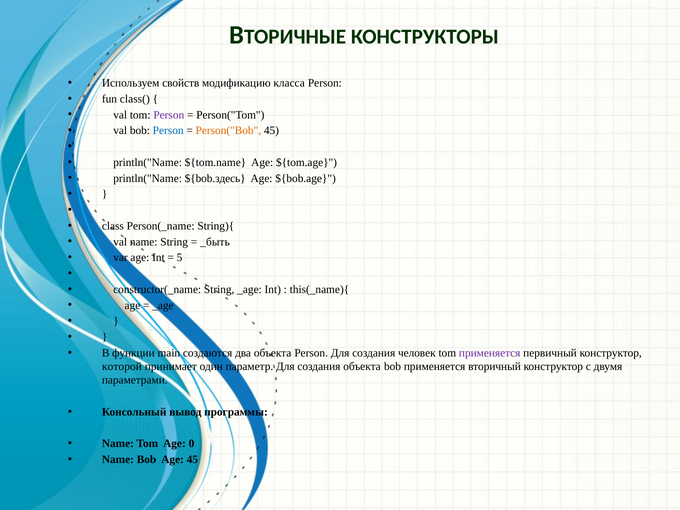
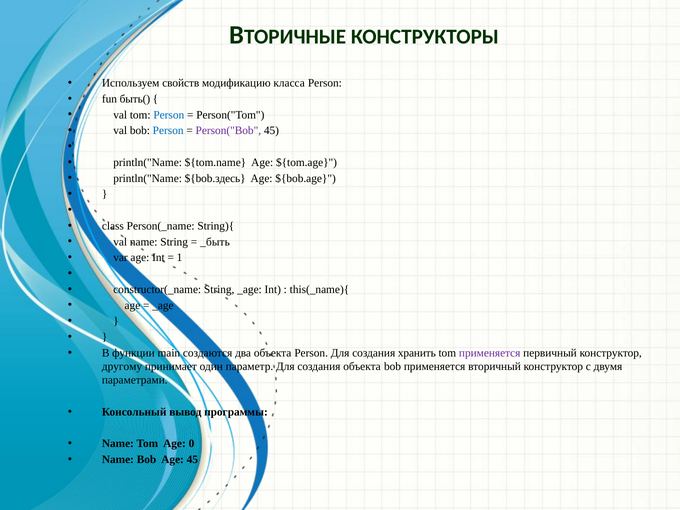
class(: class( -> быть(
Person at (169, 115) colour: purple -> blue
Person("Bob colour: orange -> purple
5: 5 -> 1
человек: человек -> хранить
которой: которой -> другому
